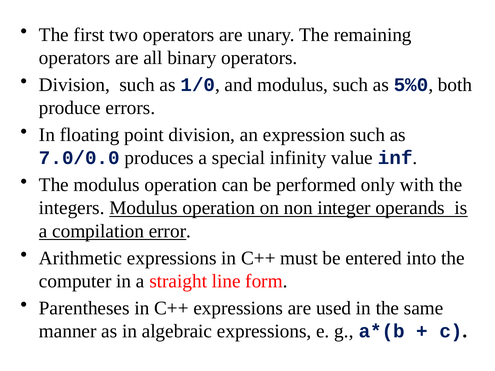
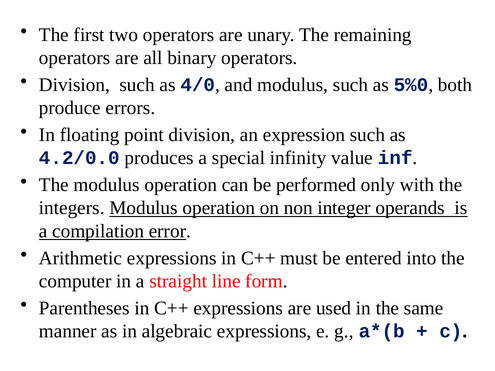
1/0: 1/0 -> 4/0
7.0/0.0: 7.0/0.0 -> 4.2/0.0
